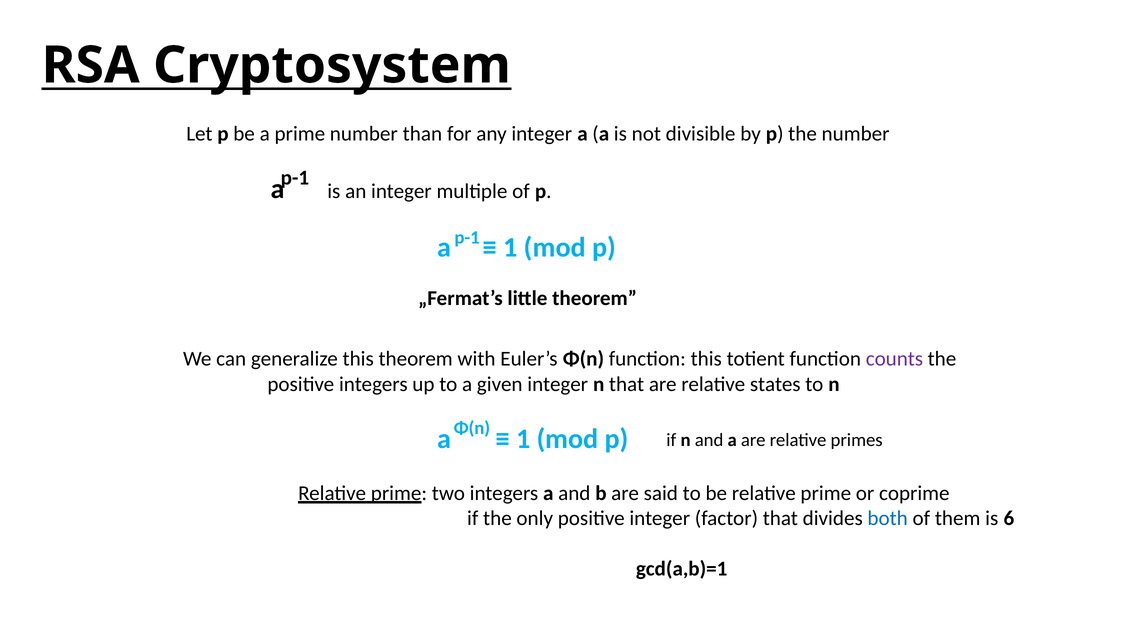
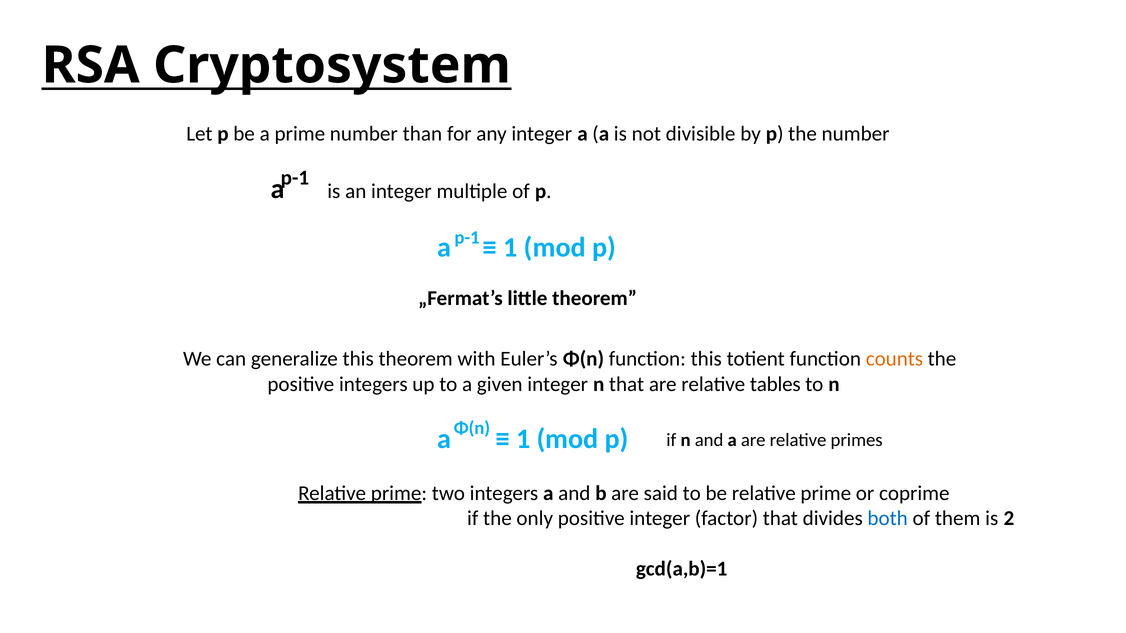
counts colour: purple -> orange
states: states -> tables
6: 6 -> 2
